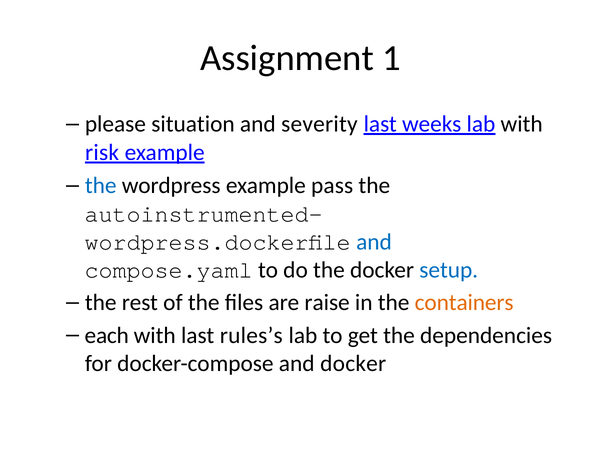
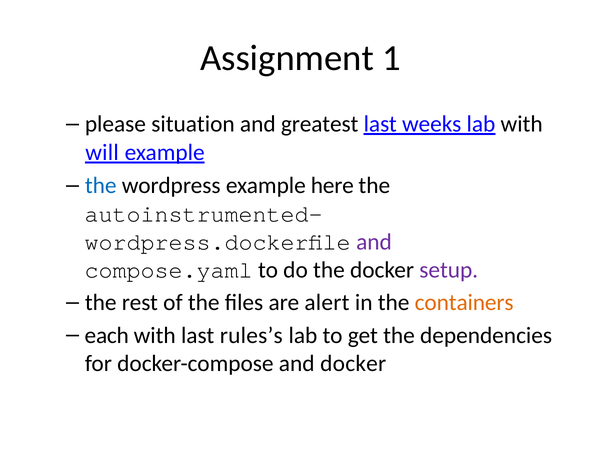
severity: severity -> greatest
risk: risk -> will
pass: pass -> here
and at (374, 242) colour: blue -> purple
setup colour: blue -> purple
raise: raise -> alert
